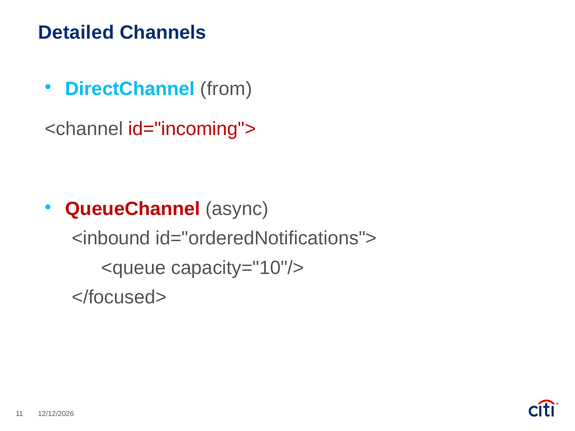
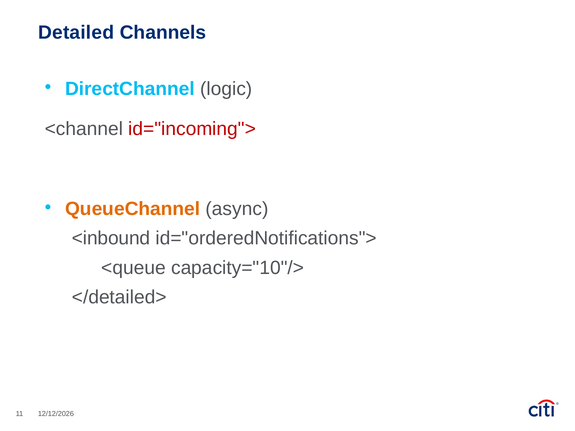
from: from -> logic
QueueChannel colour: red -> orange
</focused>: </focused> -> </detailed>
